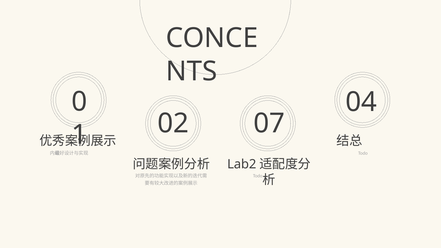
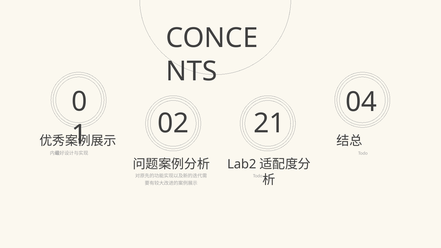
07: 07 -> 21
